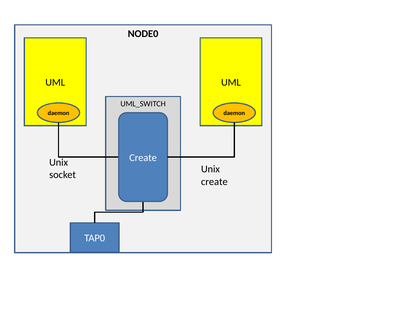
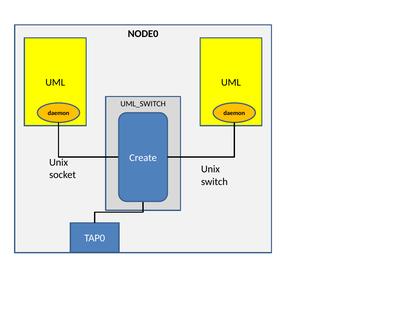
create at (214, 181): create -> switch
